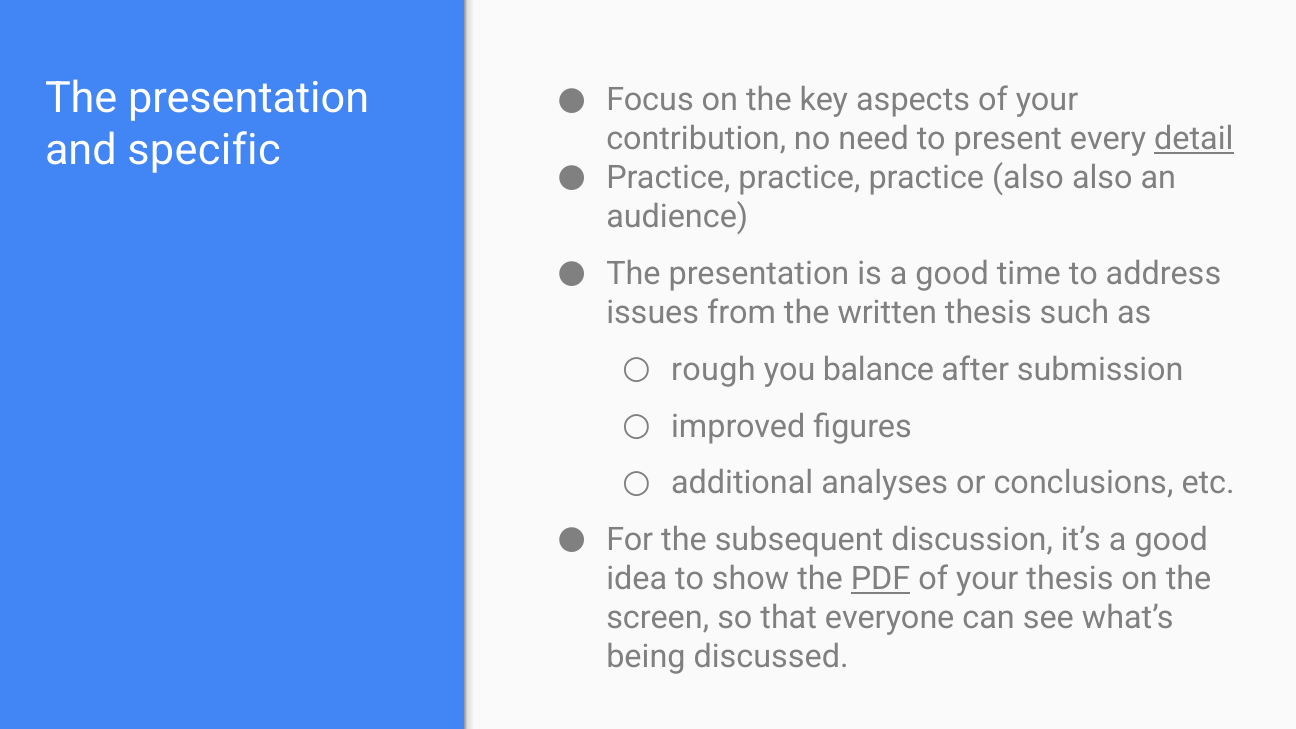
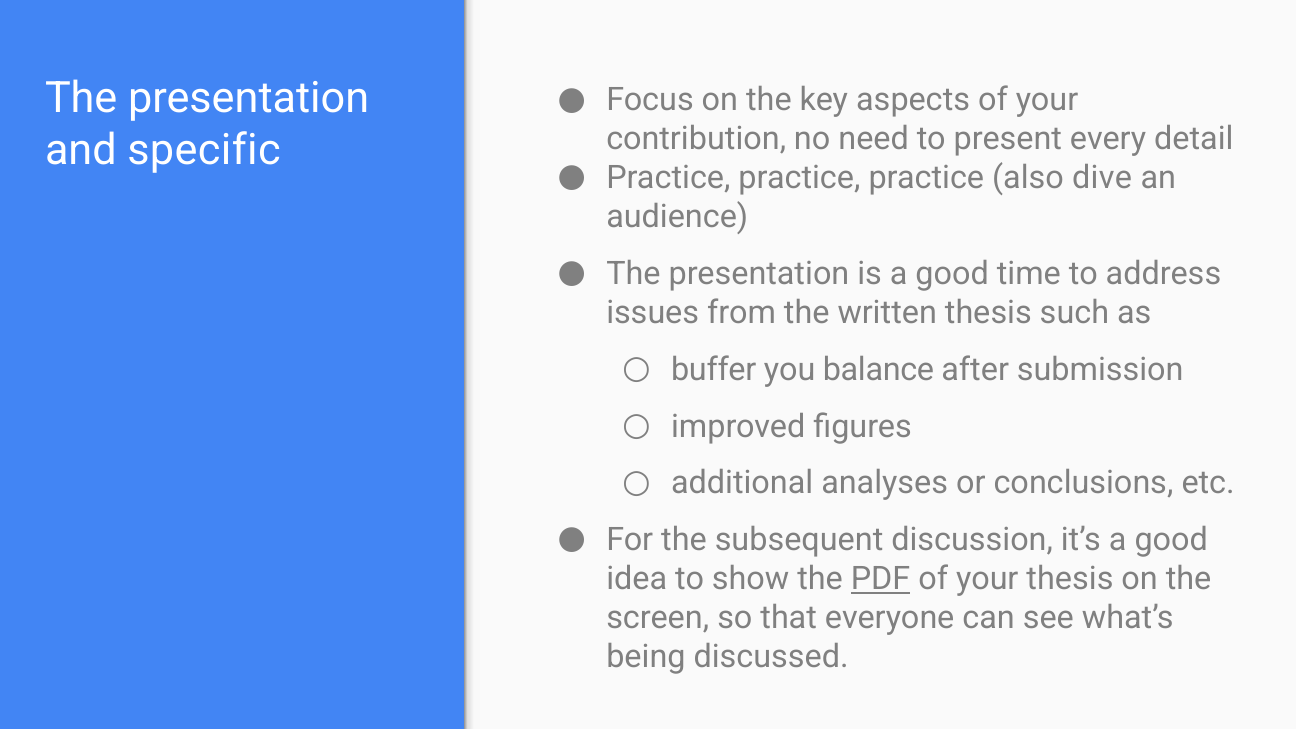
detail underline: present -> none
also also: also -> dive
rough: rough -> buffer
